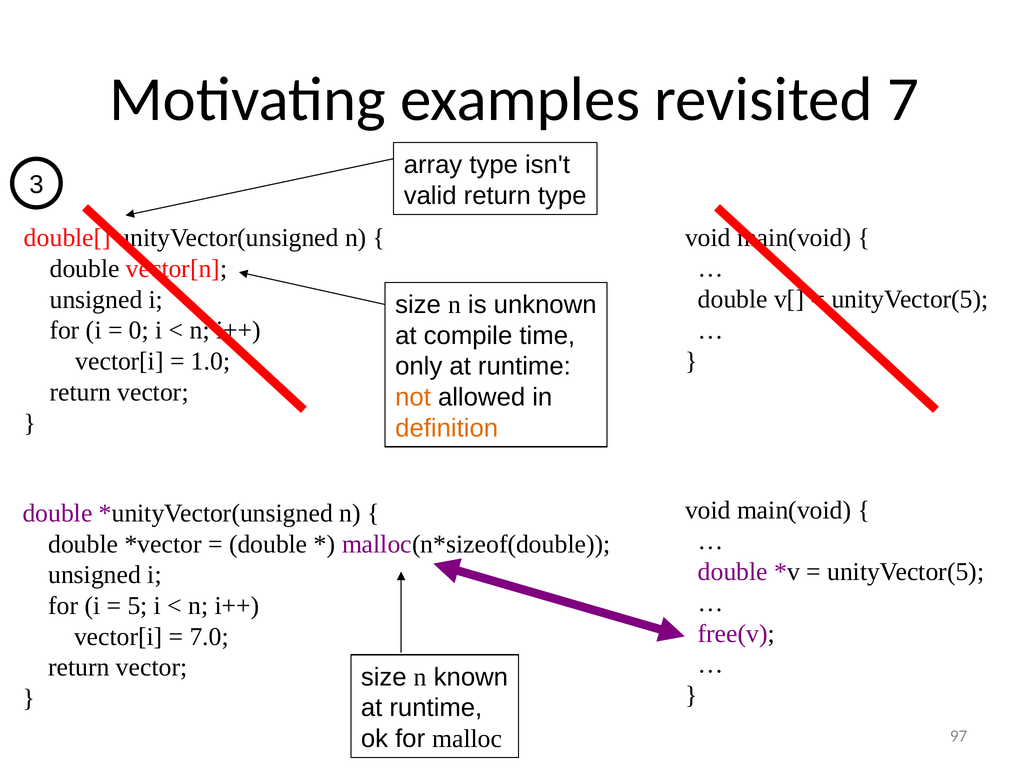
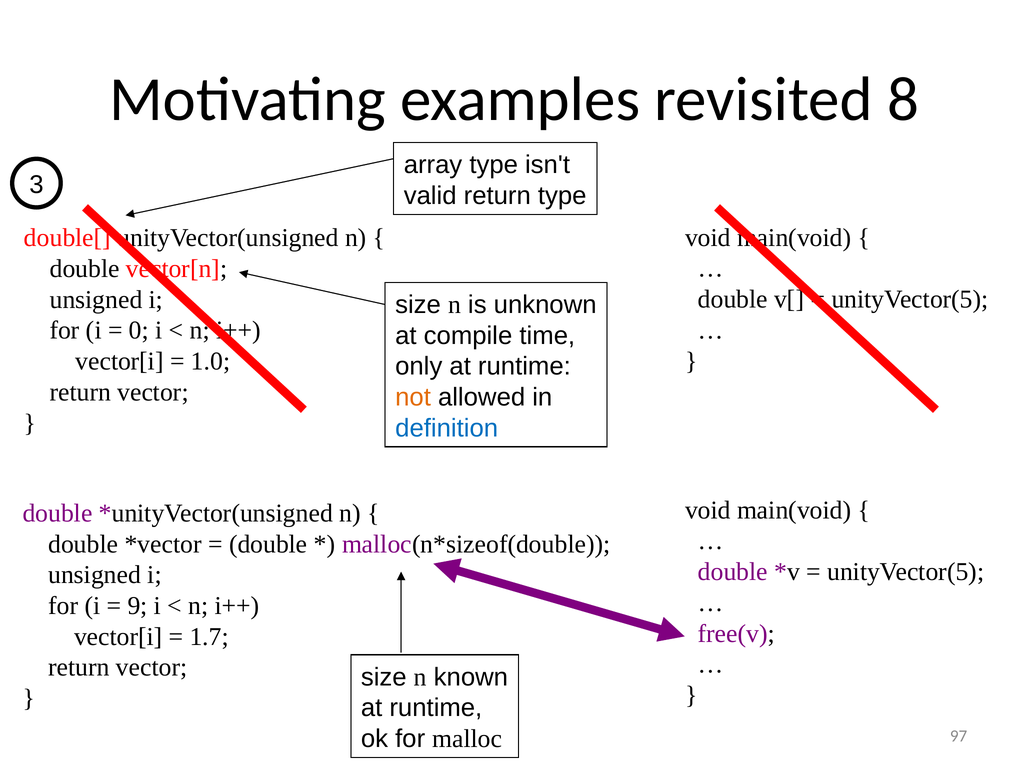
7: 7 -> 8
definition colour: orange -> blue
5: 5 -> 9
7.0: 7.0 -> 1.7
